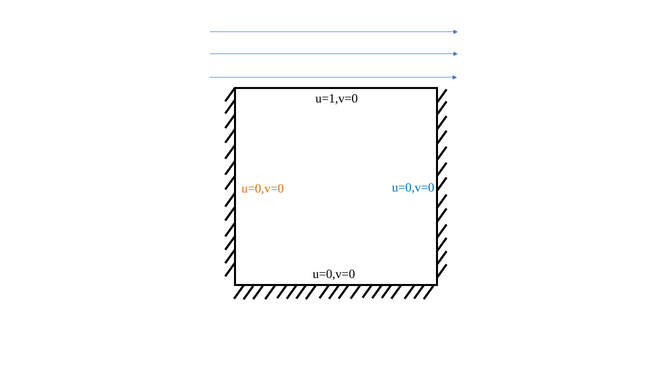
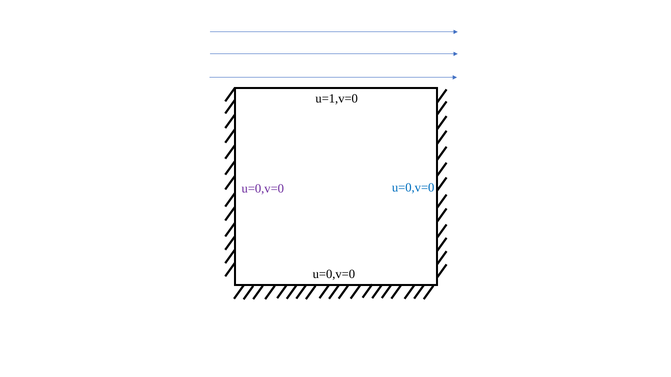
u=0,v=0 at (263, 189) colour: orange -> purple
